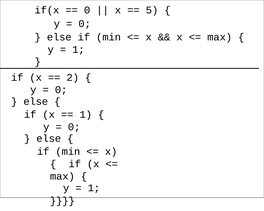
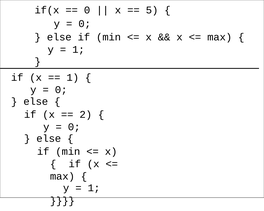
2 at (73, 78): 2 -> 1
1 at (86, 115): 1 -> 2
